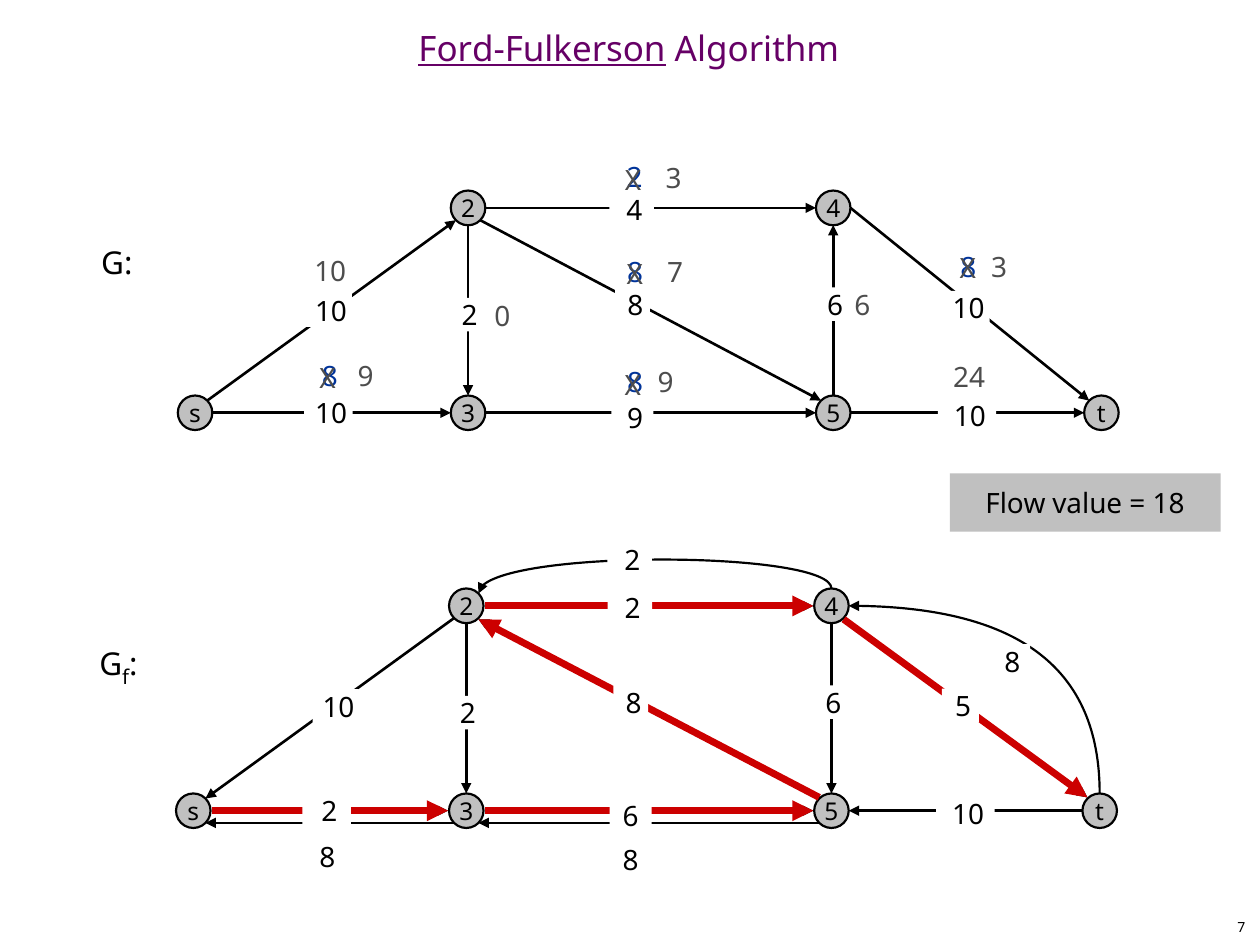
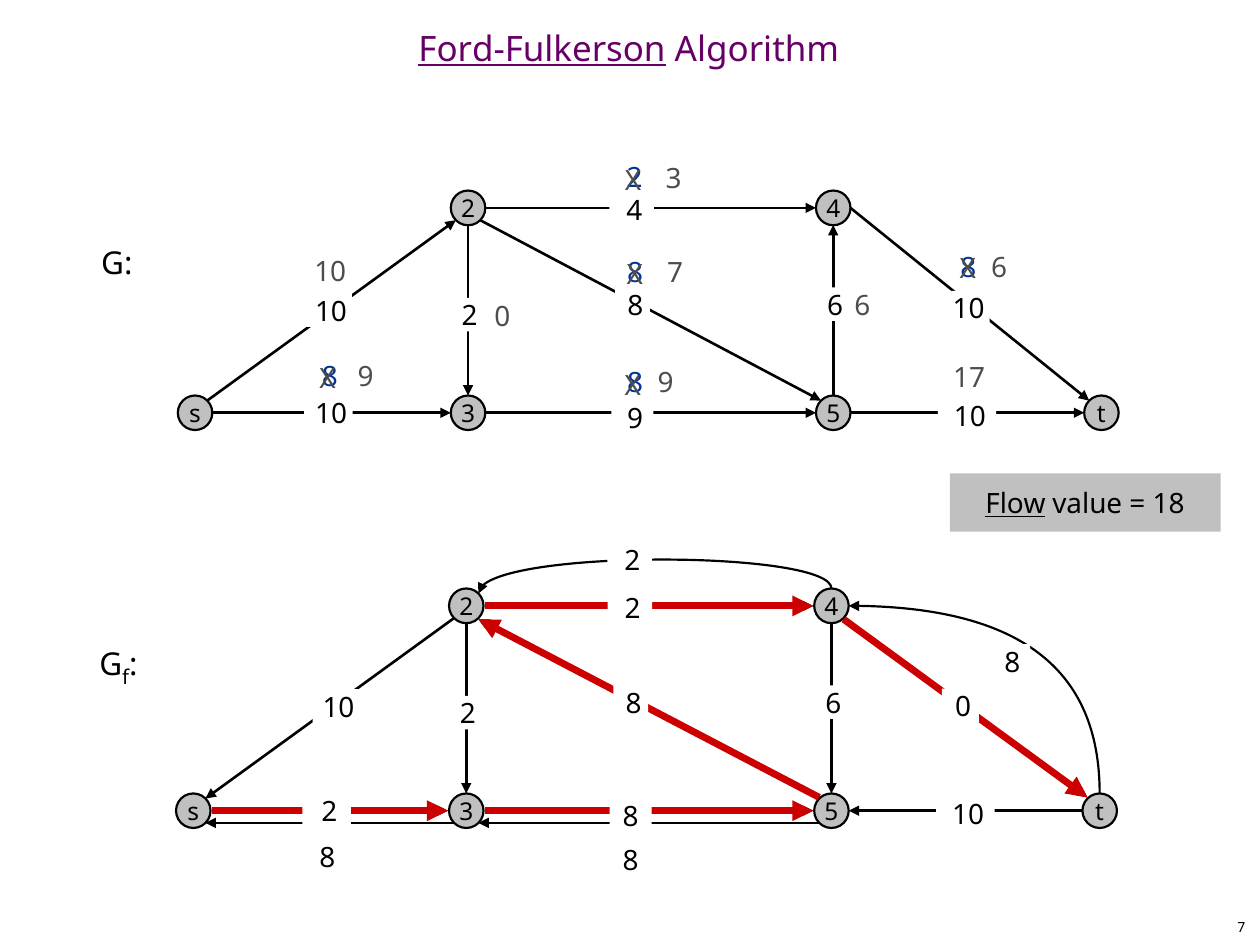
7 3: 3 -> 6
24: 24 -> 17
Flow underline: none -> present
5 at (963, 707): 5 -> 0
6 at (631, 817): 6 -> 8
